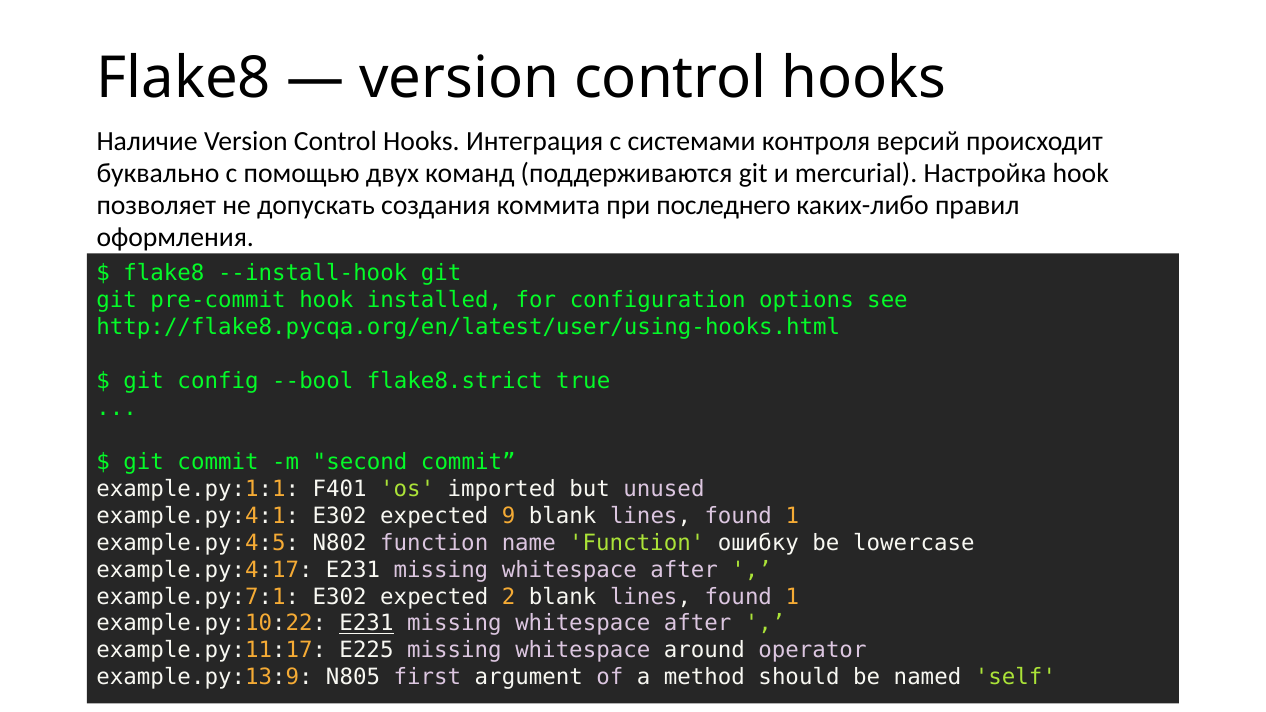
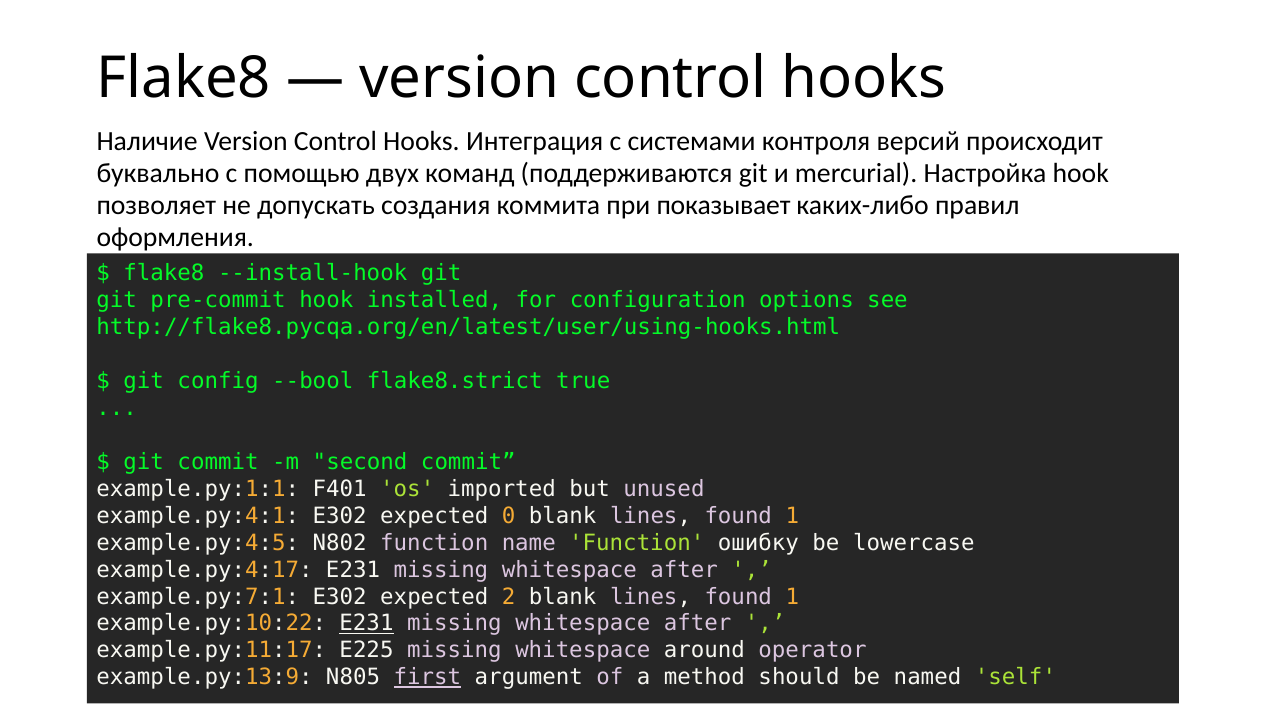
последнего: последнего -> показывает
9: 9 -> 0
first underline: none -> present
